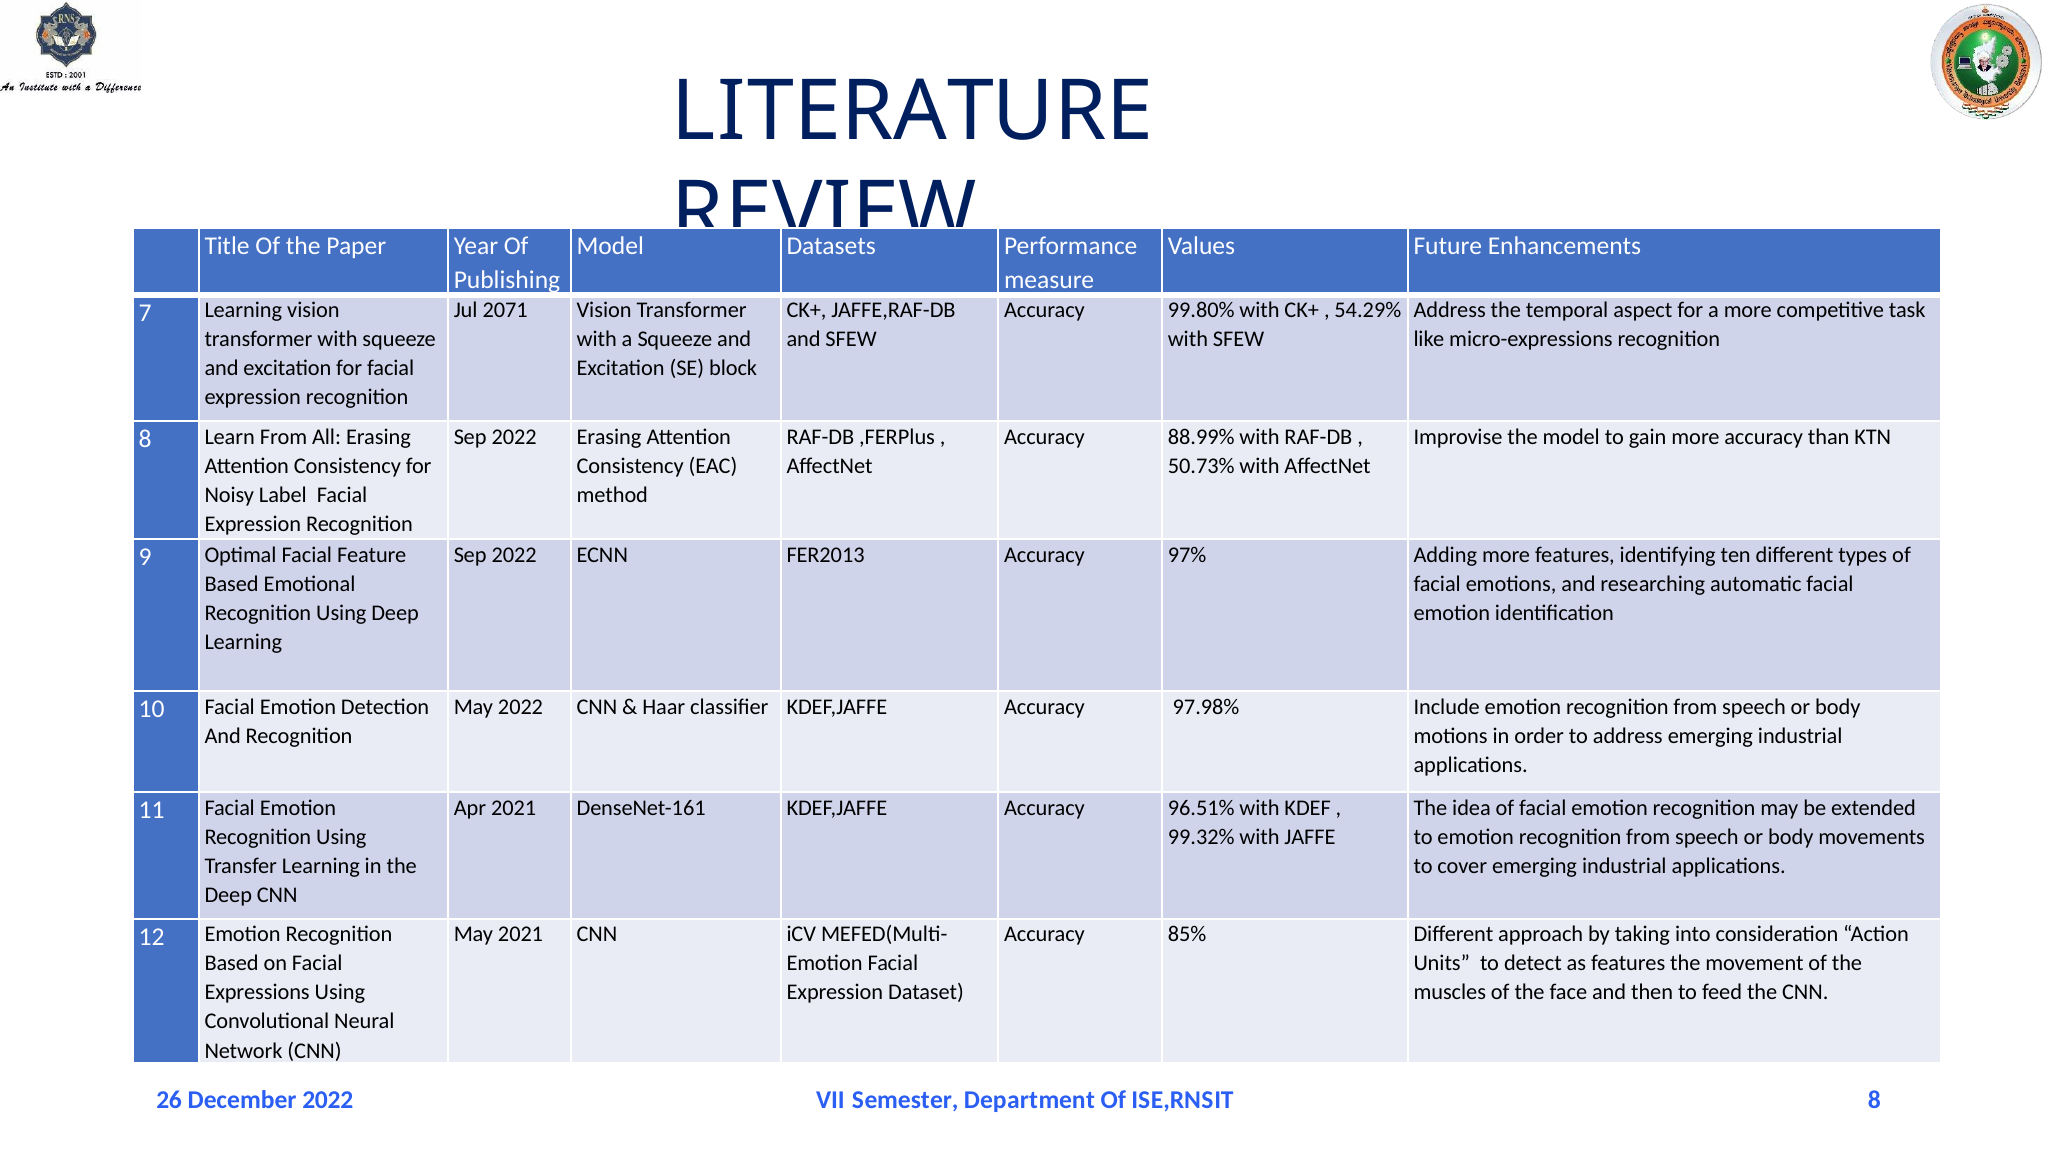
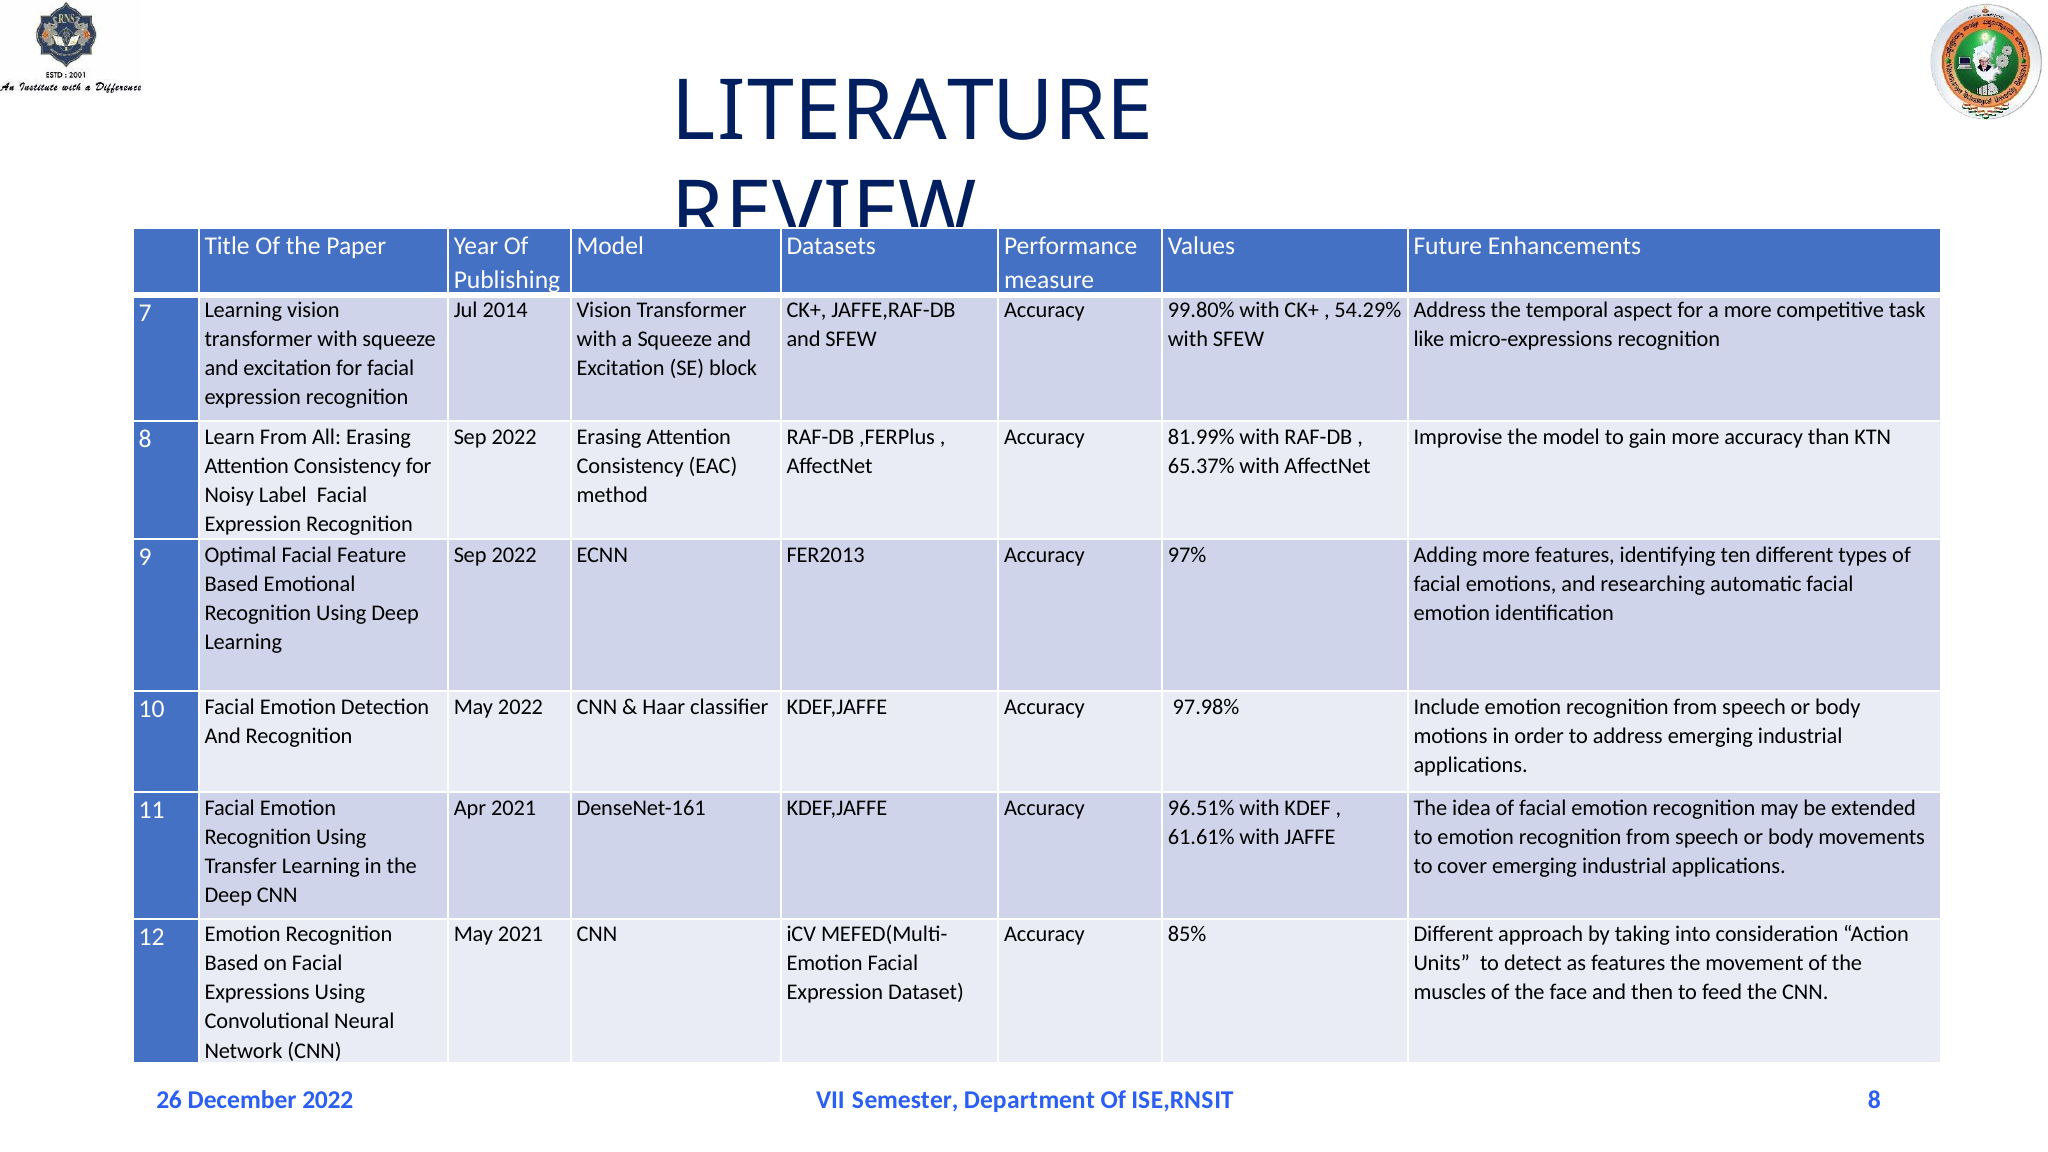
2071: 2071 -> 2014
88.99%: 88.99% -> 81.99%
50.73%: 50.73% -> 65.37%
99.32%: 99.32% -> 61.61%
